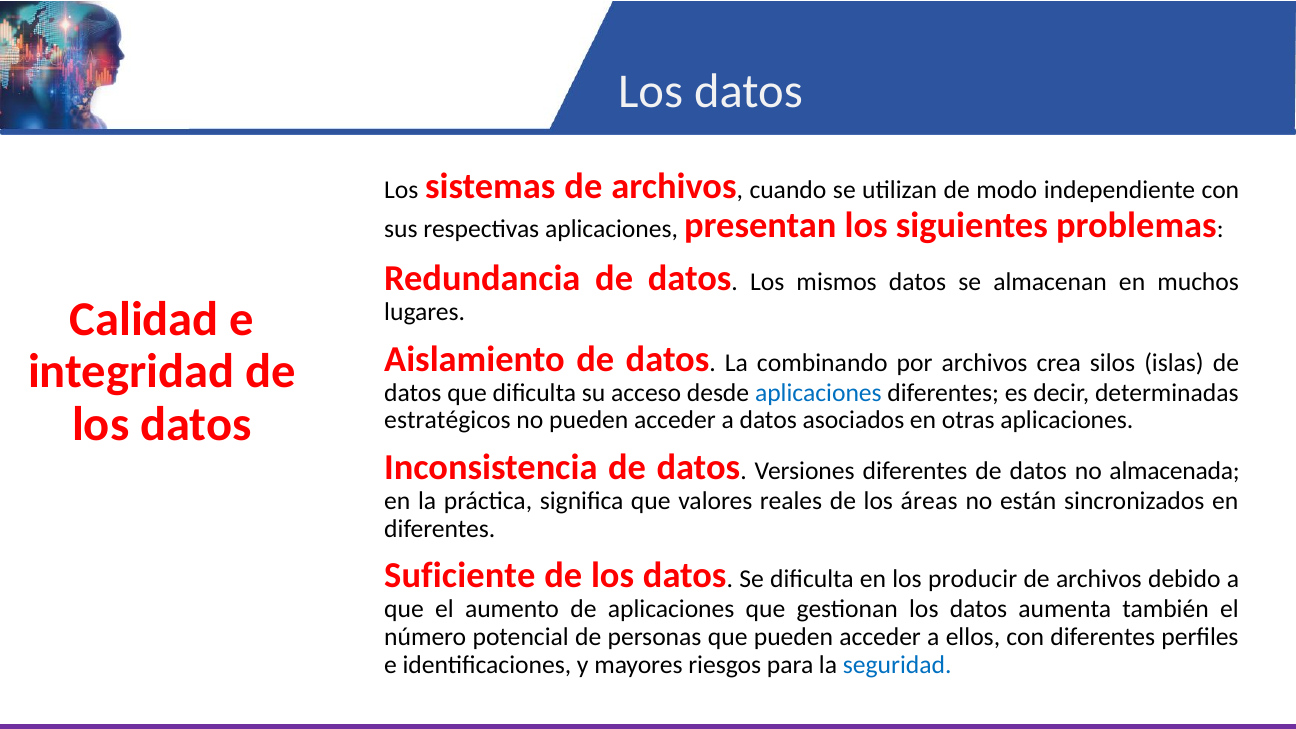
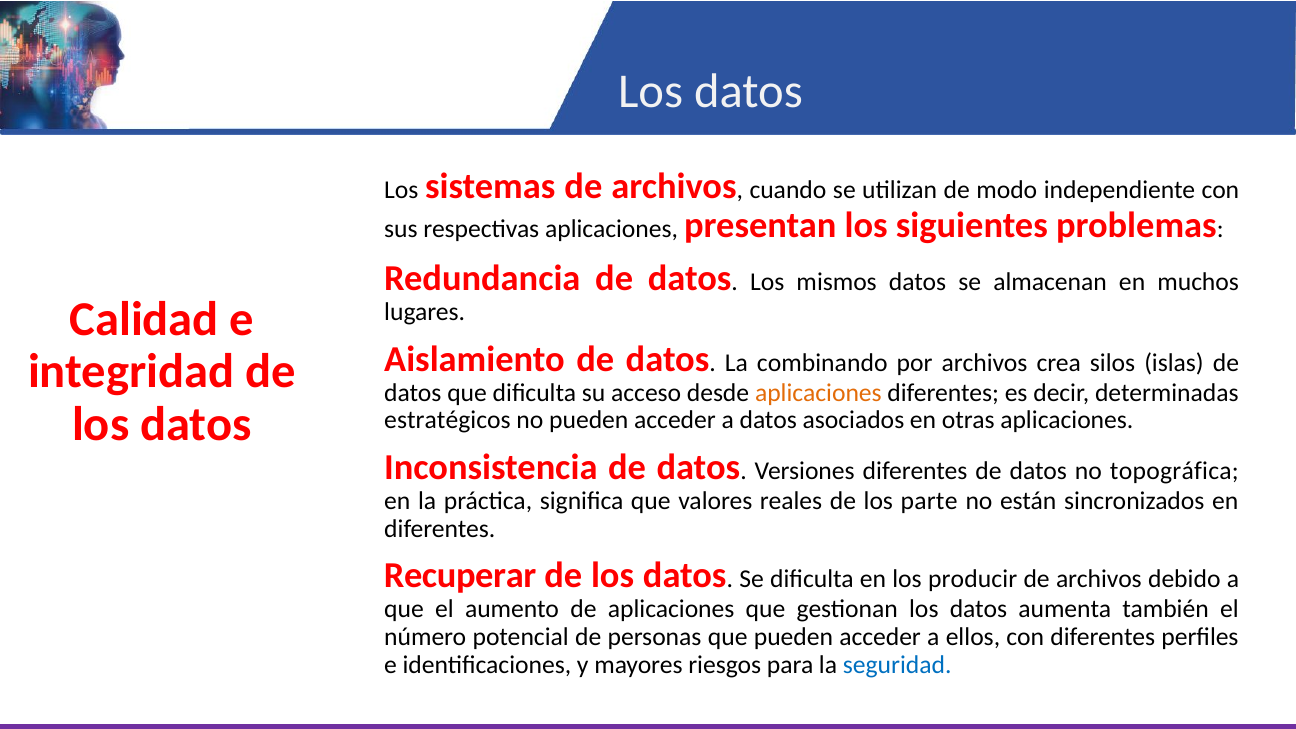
aplicaciones at (818, 393) colour: blue -> orange
almacenada: almacenada -> topográfica
áreas: áreas -> parte
Suficiente: Suficiente -> Recuperar
